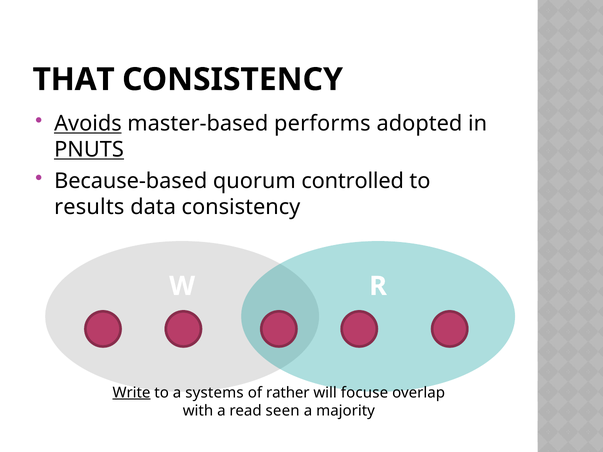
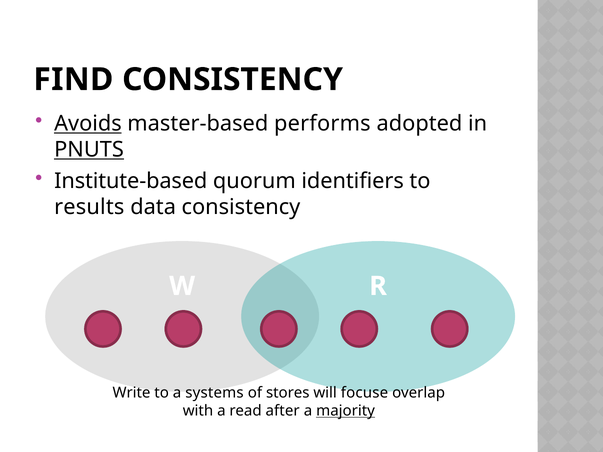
THAT: THAT -> FIND
Because-based: Because-based -> Institute-based
controlled: controlled -> identifiers
Write underline: present -> none
rather: rather -> stores
seen: seen -> after
majority underline: none -> present
